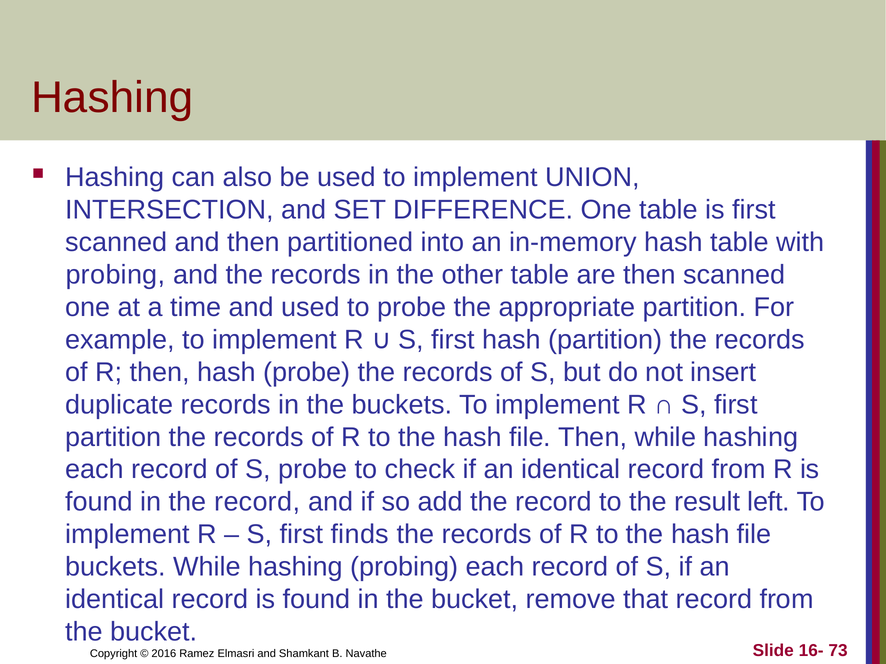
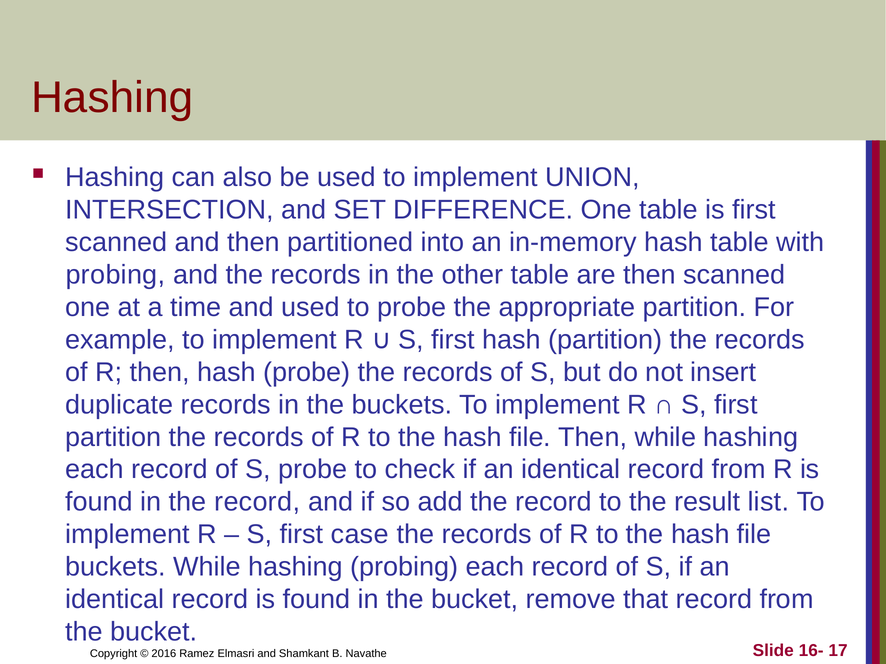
left: left -> list
finds: finds -> case
73: 73 -> 17
